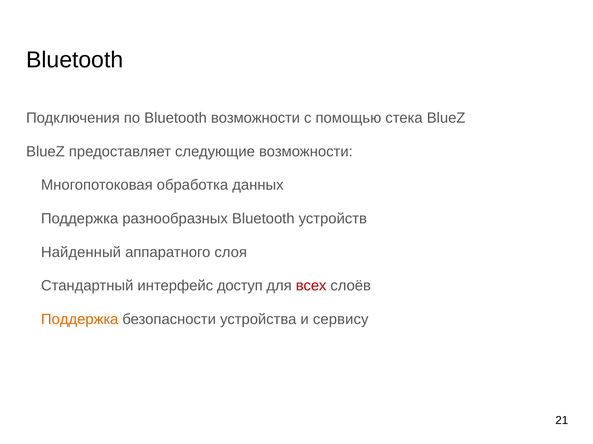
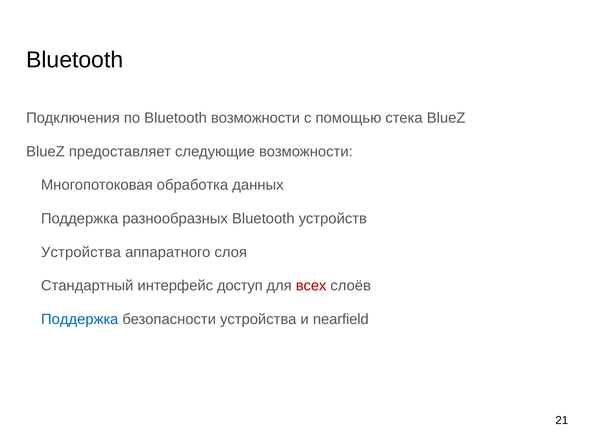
Найденный at (81, 253): Найденный -> Устройства
Поддержка at (80, 320) colour: orange -> blue
сервису: сервису -> nearfield
